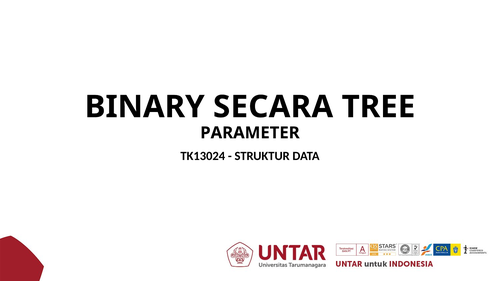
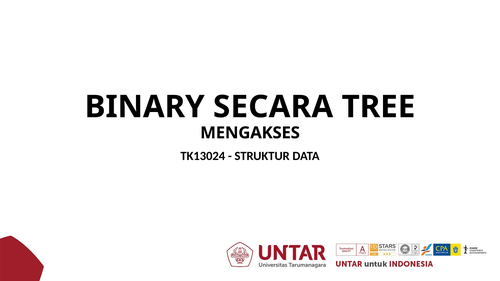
PARAMETER: PARAMETER -> MENGAKSES
